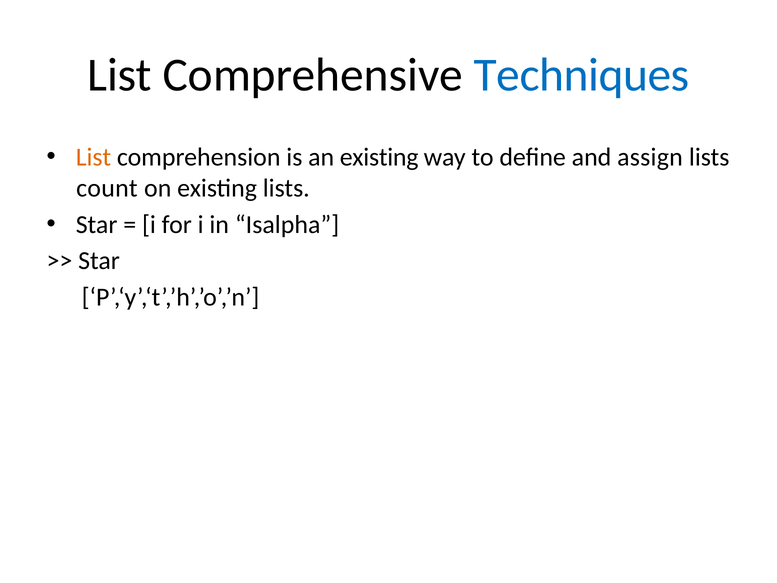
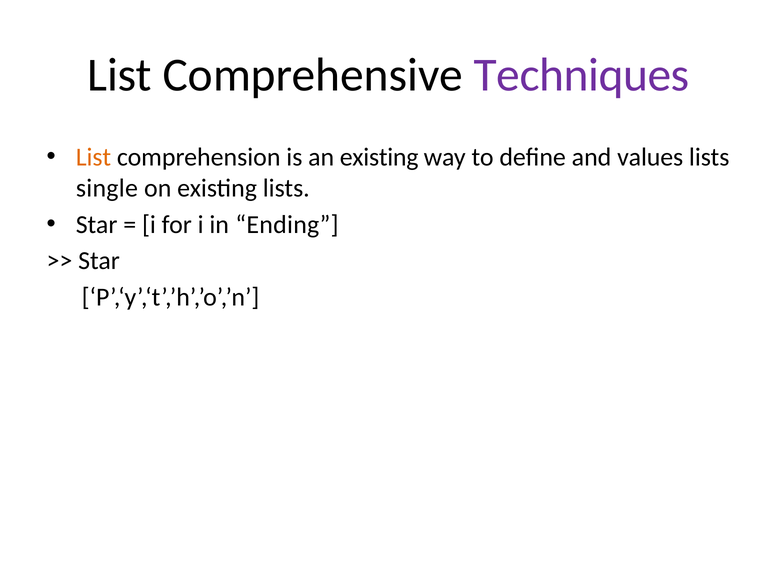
Techniques colour: blue -> purple
assign: assign -> values
count: count -> single
Isalpha: Isalpha -> Ending
